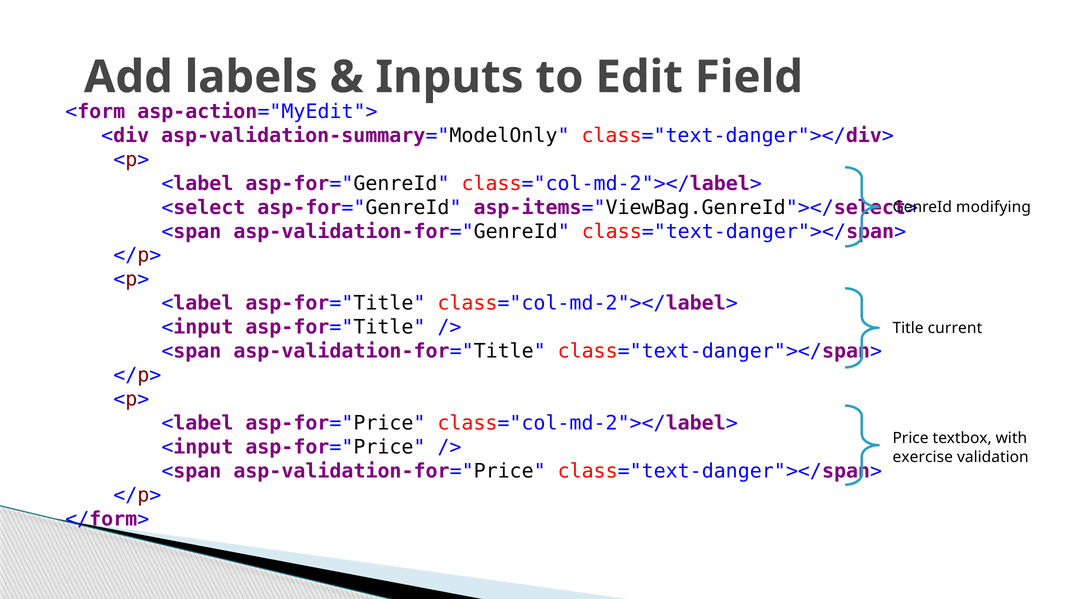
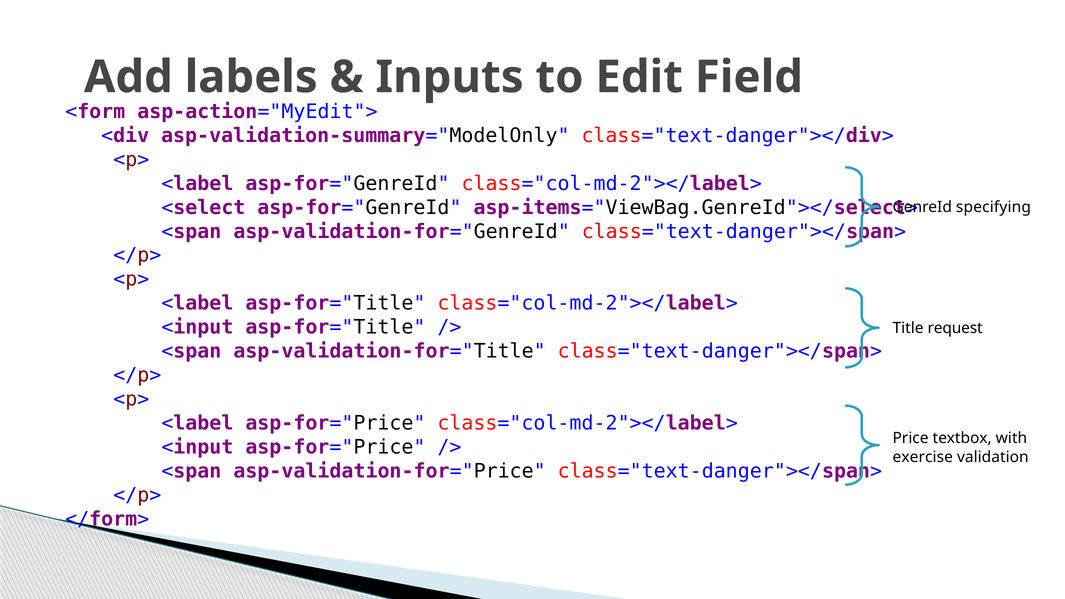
modifying: modifying -> specifying
current: current -> request
